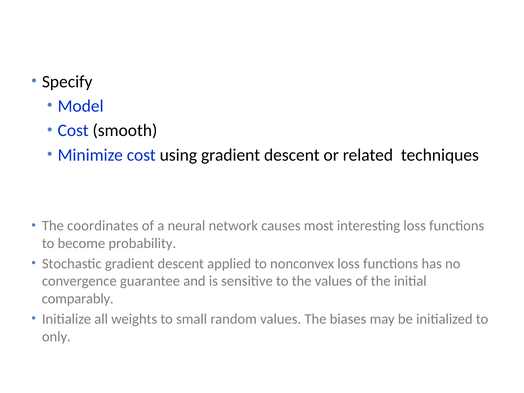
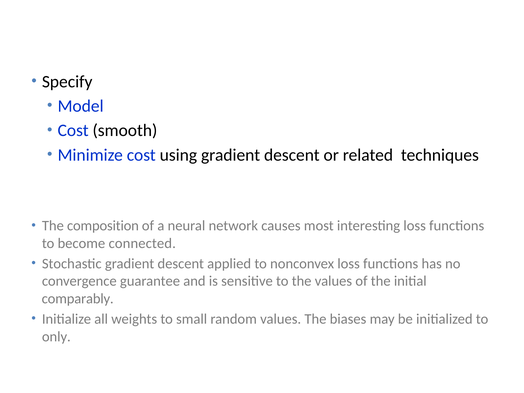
coordinates: coordinates -> composition
probability: probability -> connected
